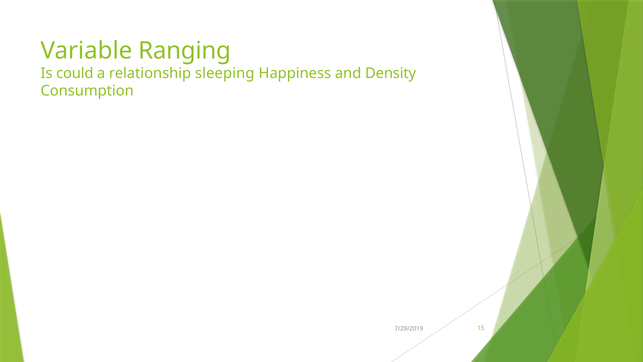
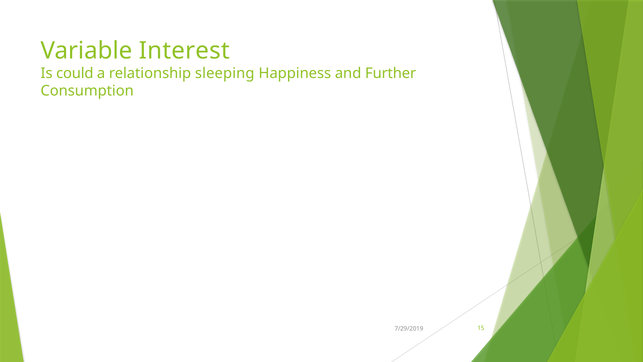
Ranging: Ranging -> Interest
Density: Density -> Further
